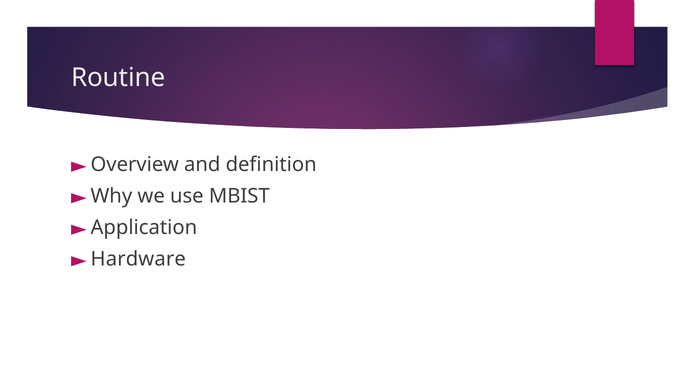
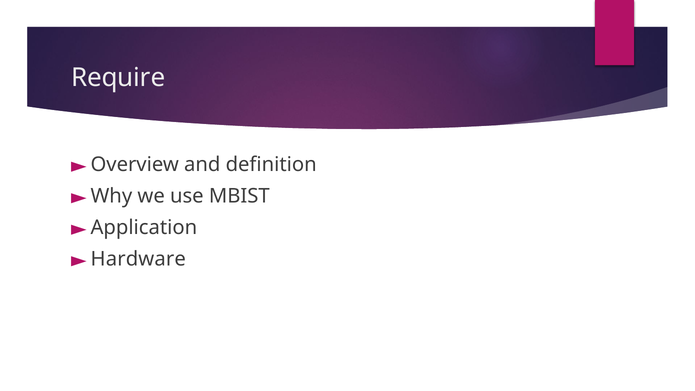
Routine: Routine -> Require
